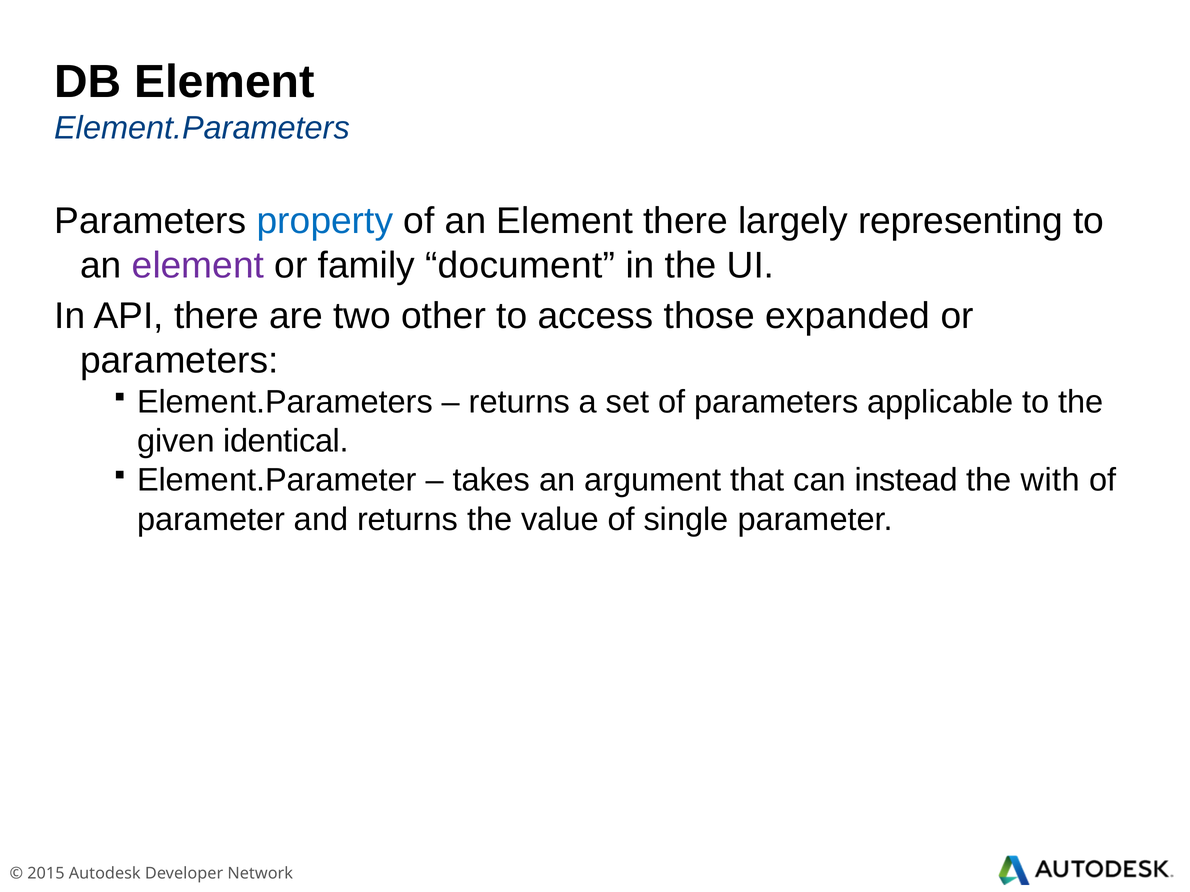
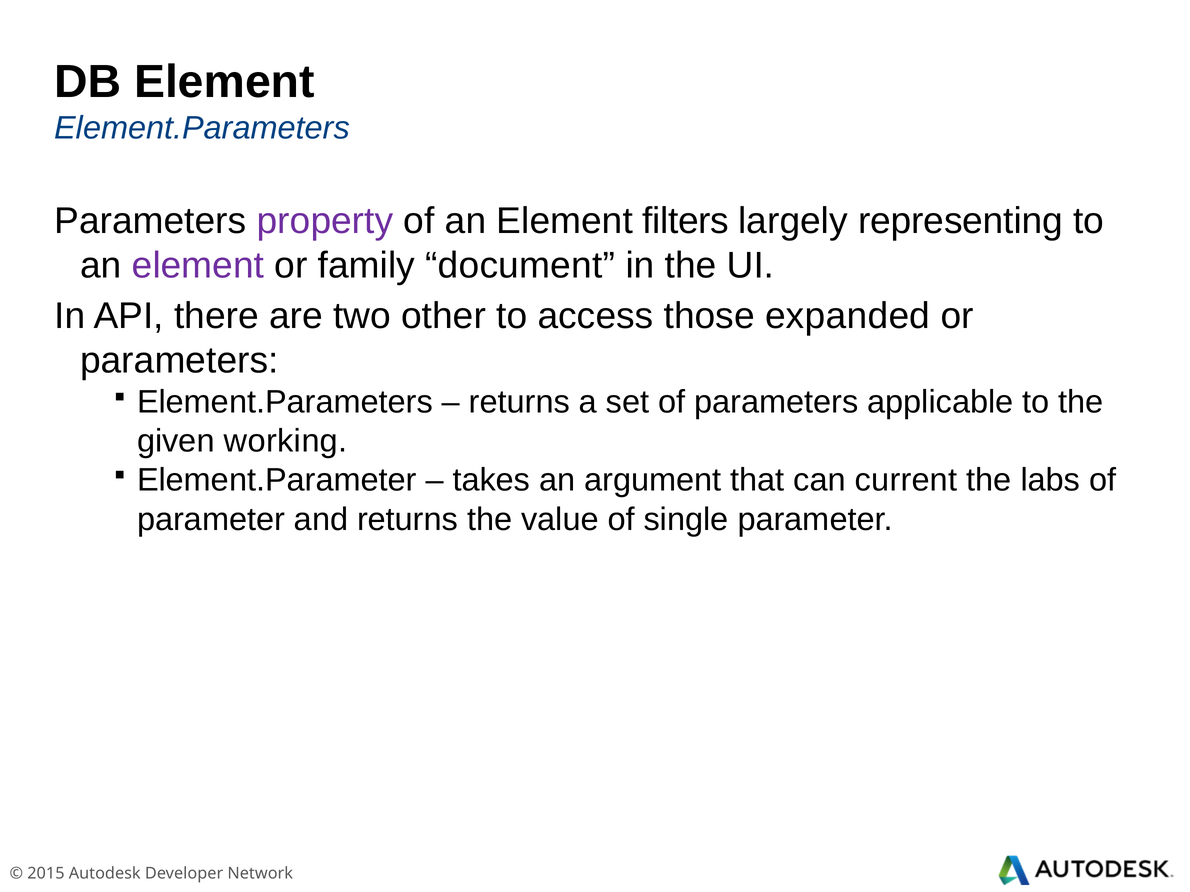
property colour: blue -> purple
Element there: there -> filters
identical: identical -> working
instead: instead -> current
with: with -> labs
